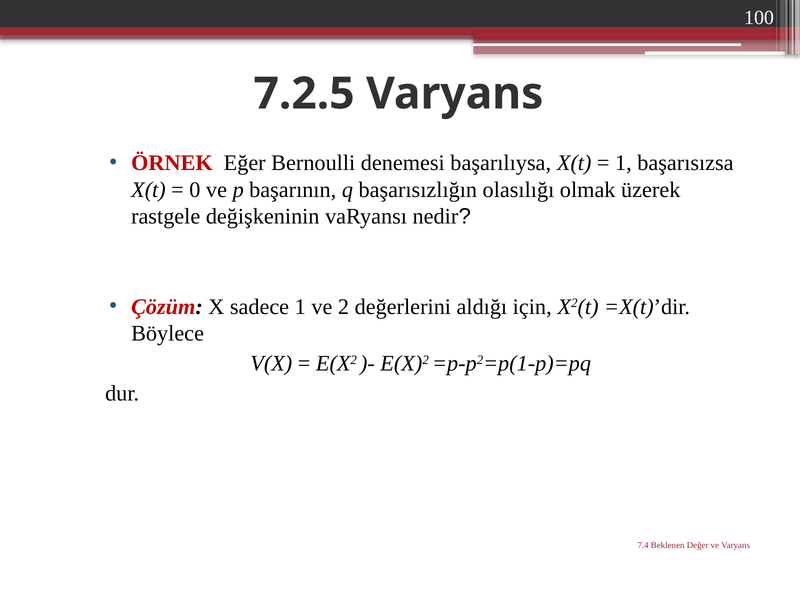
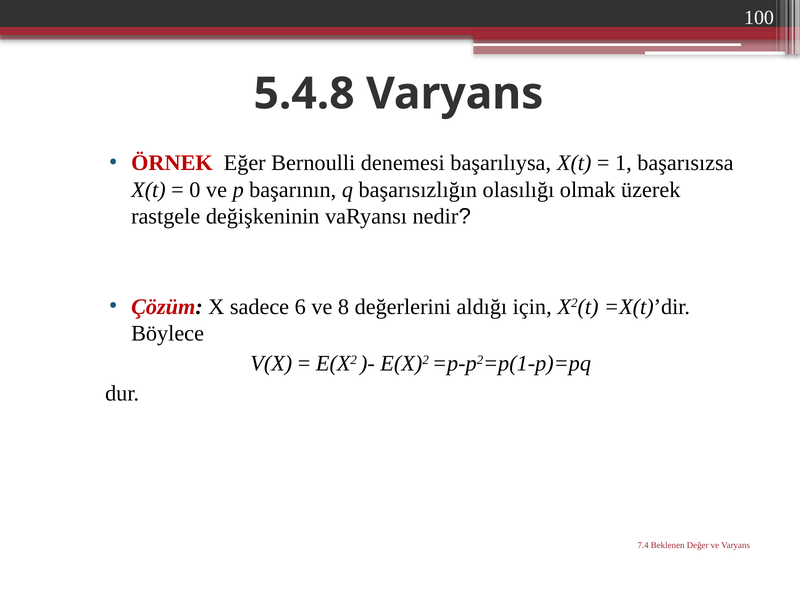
7.2.5: 7.2.5 -> 5.4.8
sadece 1: 1 -> 6
2: 2 -> 8
